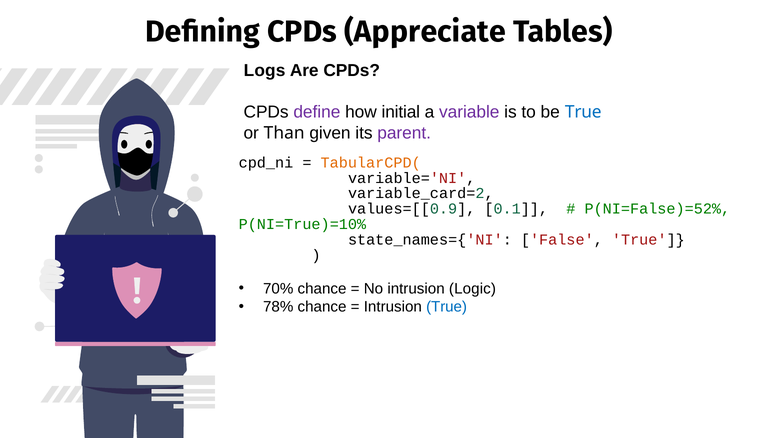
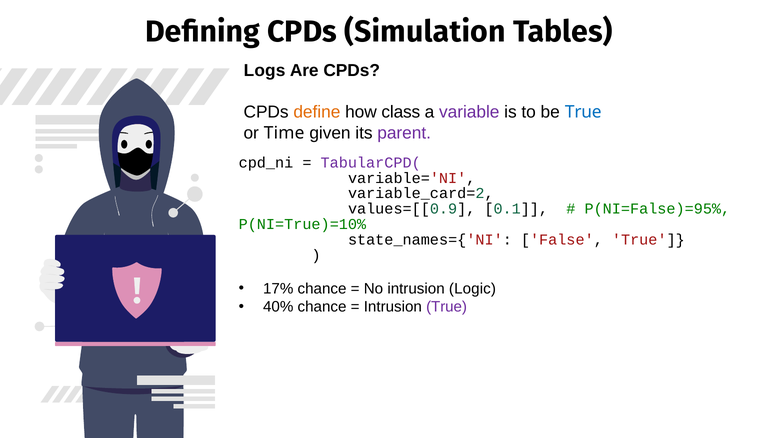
Appreciate: Appreciate -> Simulation
define colour: purple -> orange
initial: initial -> class
Than: Than -> Time
TabularCPD( colour: orange -> purple
P(NI=False)=52%: P(NI=False)=52% -> P(NI=False)=95%
70%: 70% -> 17%
78%: 78% -> 40%
True at (447, 307) colour: blue -> purple
